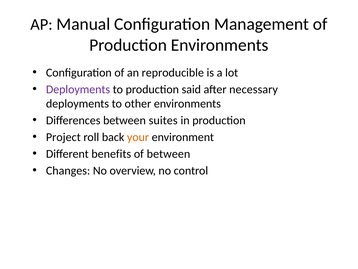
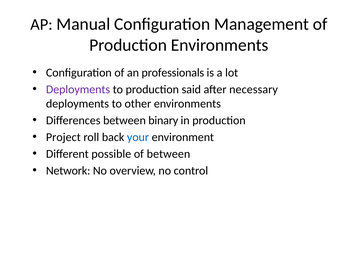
reproducible: reproducible -> professionals
suites: suites -> binary
your colour: orange -> blue
benefits: benefits -> possible
Changes: Changes -> Network
